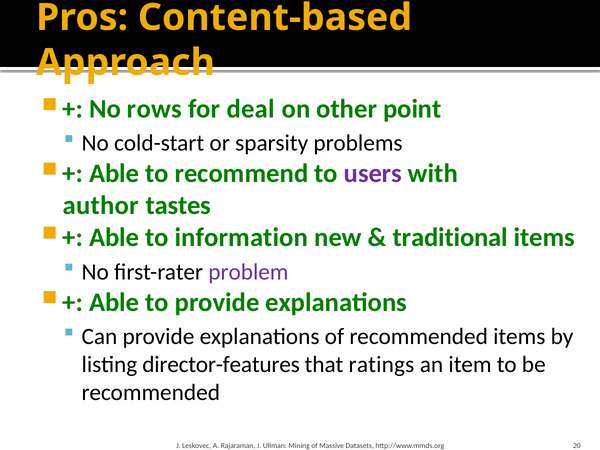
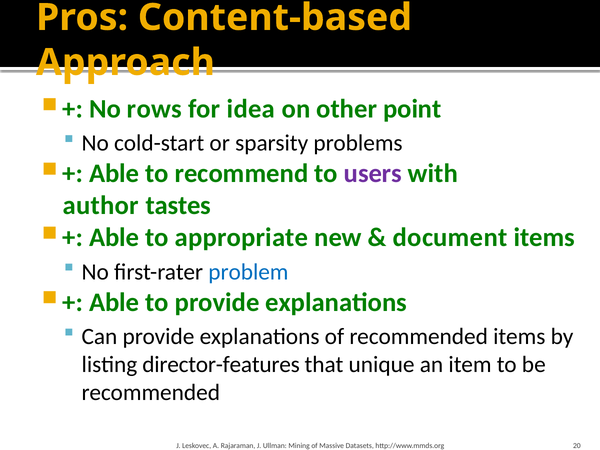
deal: deal -> idea
information: information -> appropriate
traditional: traditional -> document
problem colour: purple -> blue
ratings: ratings -> unique
